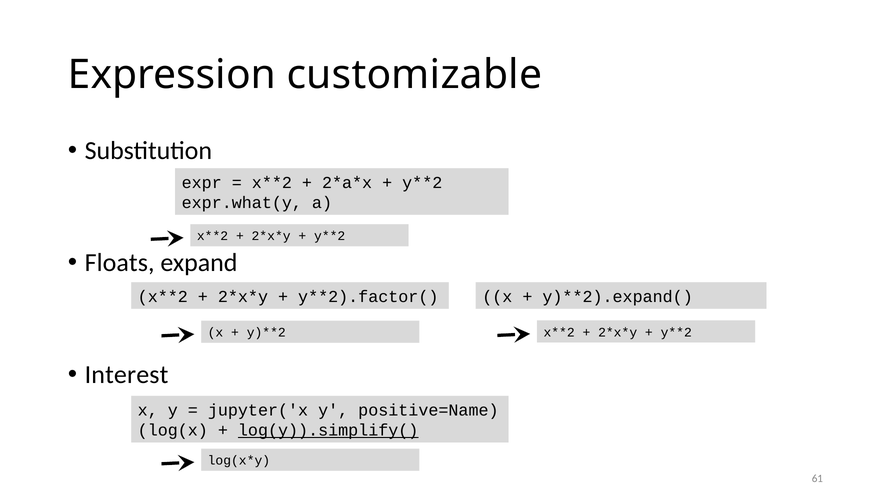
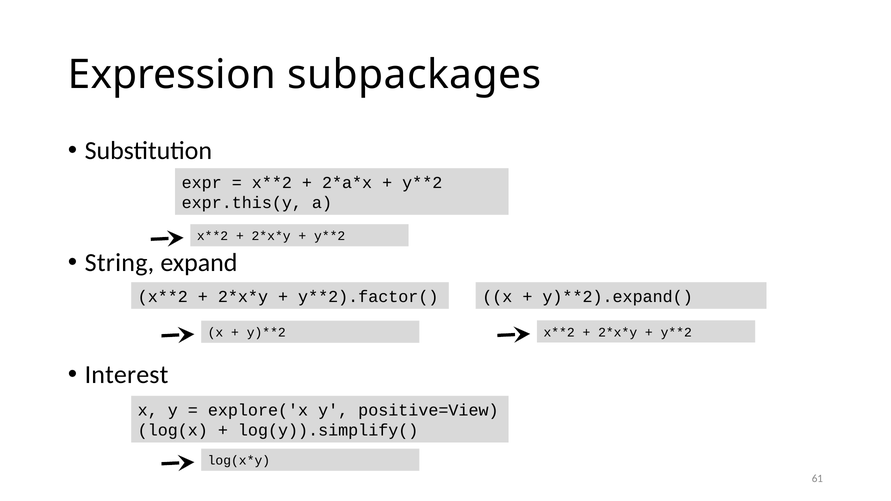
customizable: customizable -> subpackages
expr.what(y: expr.what(y -> expr.this(y
Floats: Floats -> String
jupyter('x: jupyter('x -> explore('x
positive=Name: positive=Name -> positive=View
log(y)).simplify( underline: present -> none
